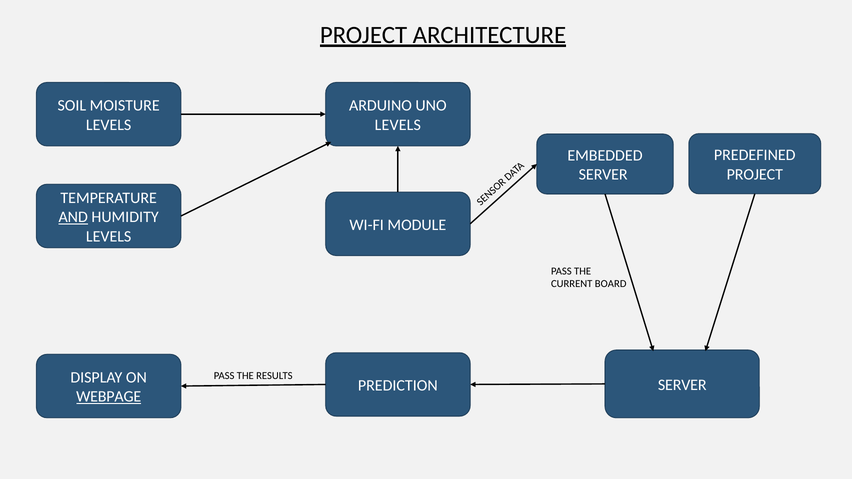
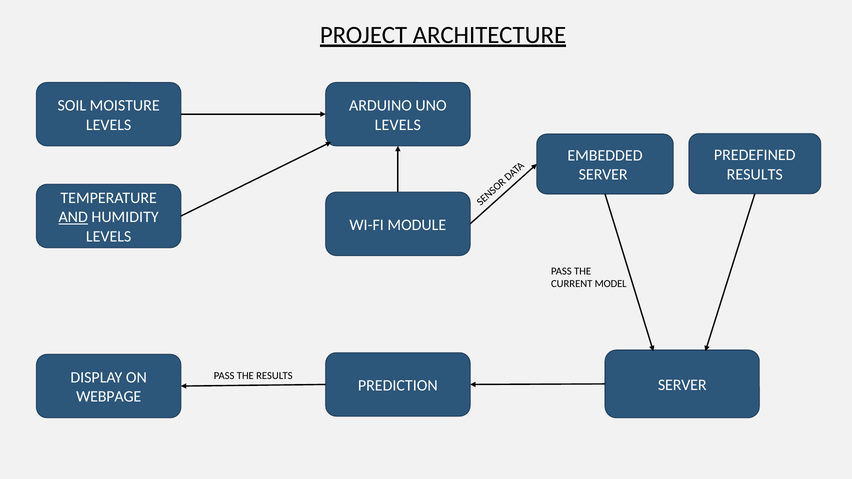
PROJECT at (755, 174): PROJECT -> RESULTS
BOARD: BOARD -> MODEL
WEBPAGE underline: present -> none
